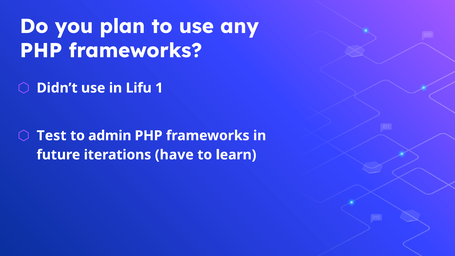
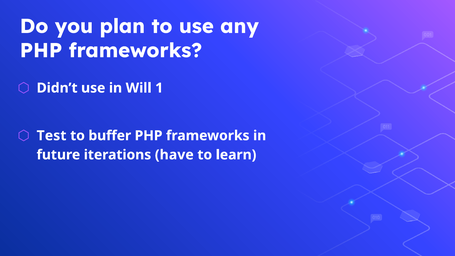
Lifu: Lifu -> Will
admin: admin -> buffer
